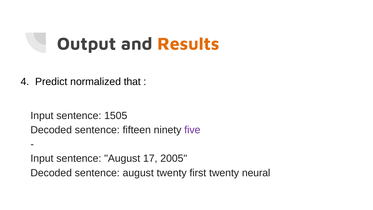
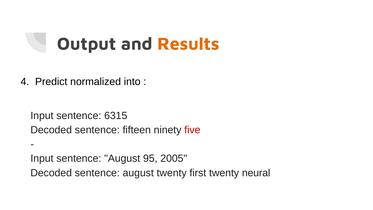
that: that -> into
1505: 1505 -> 6315
five colour: purple -> red
17: 17 -> 95
